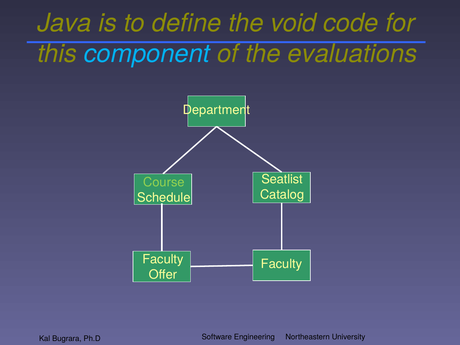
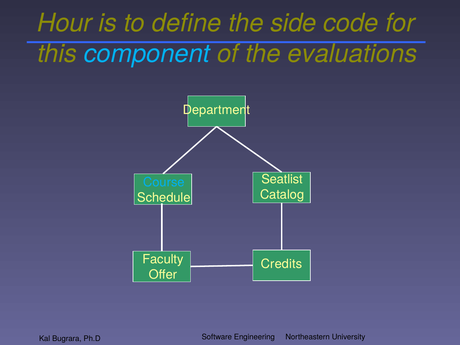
Java: Java -> Hour
void: void -> side
Course colour: light green -> light blue
Faculty at (282, 264): Faculty -> Credits
